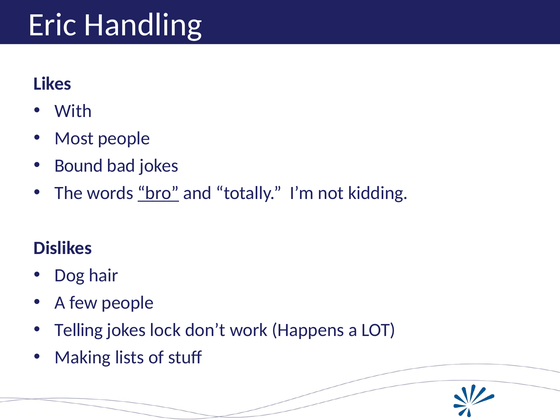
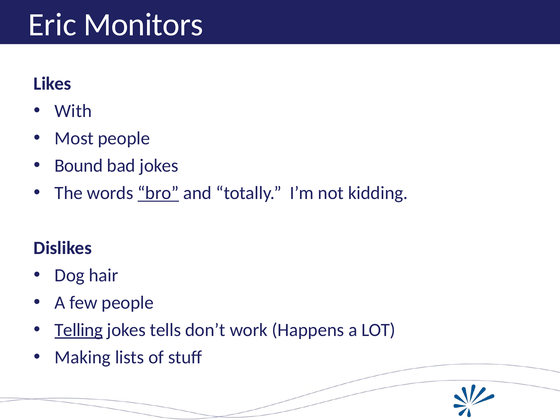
Handling: Handling -> Monitors
Telling underline: none -> present
lock: lock -> tells
